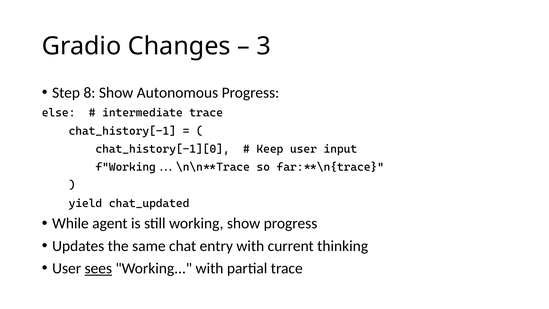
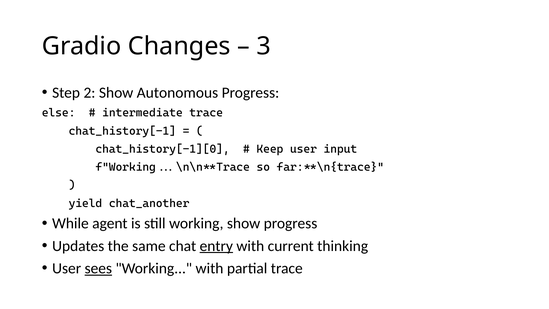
8: 8 -> 2
chat_updated: chat_updated -> chat_another
entry underline: none -> present
